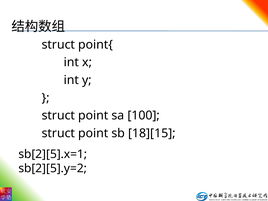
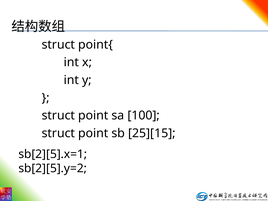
18][15: 18][15 -> 25][15
